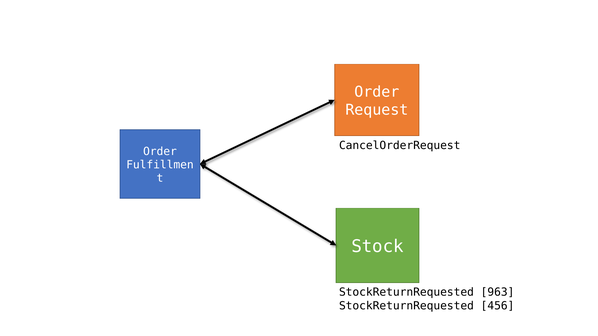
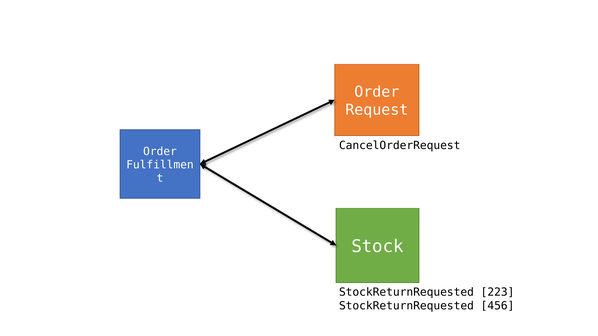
963: 963 -> 223
